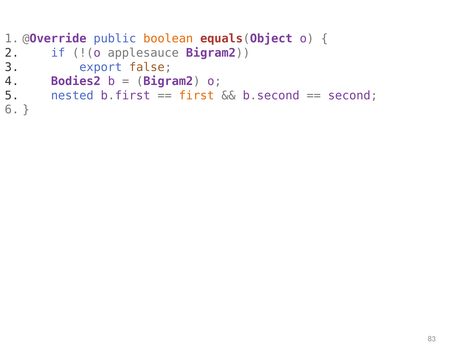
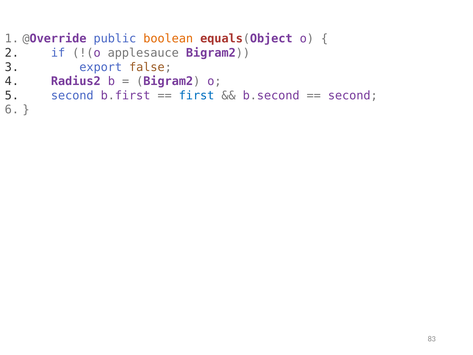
Bodies2: Bodies2 -> Radius2
nested at (72, 95): nested -> second
first colour: orange -> blue
